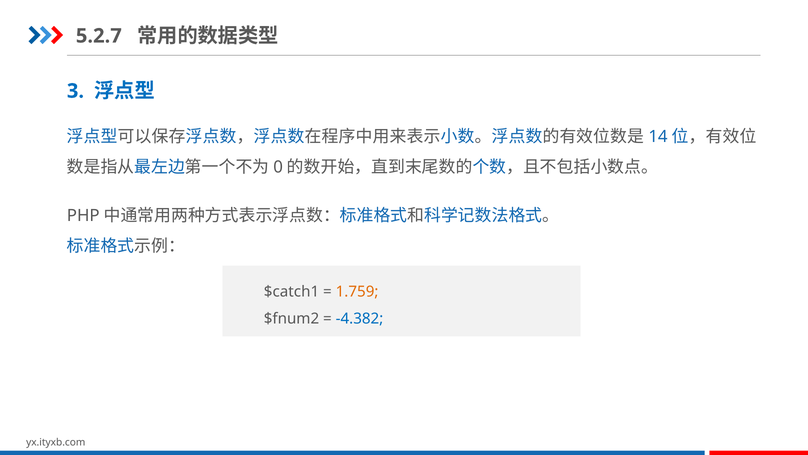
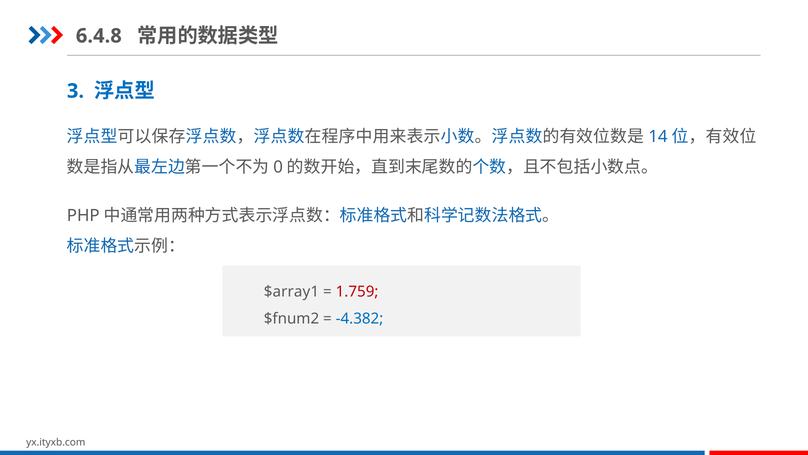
5.2.7: 5.2.7 -> 6.4.8
$catch1: $catch1 -> $array1
1.759 colour: orange -> red
